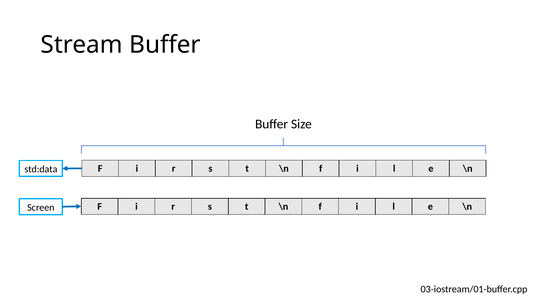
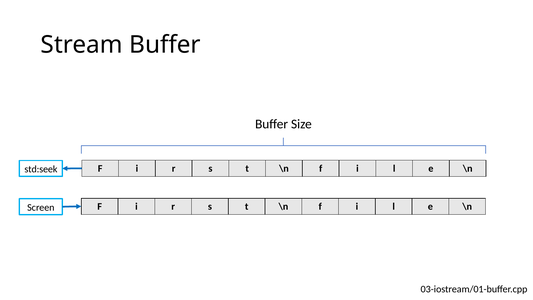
std:data: std:data -> std:seek
